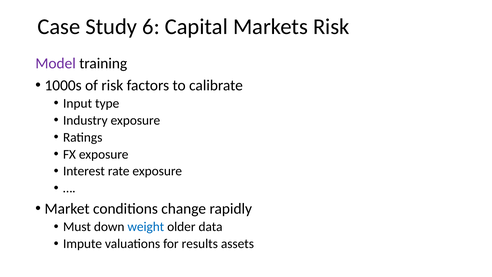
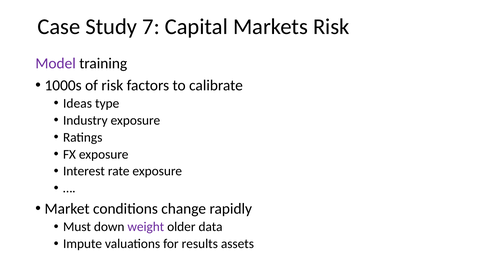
6: 6 -> 7
Input: Input -> Ideas
weight colour: blue -> purple
